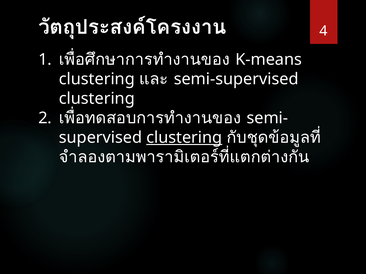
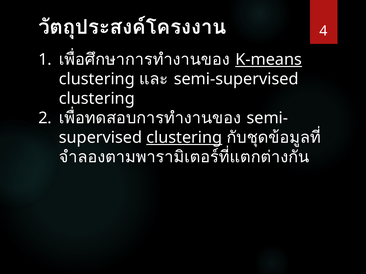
K-means underline: none -> present
